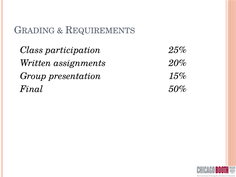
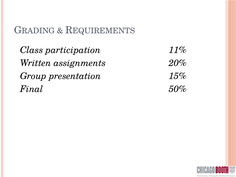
25%: 25% -> 11%
